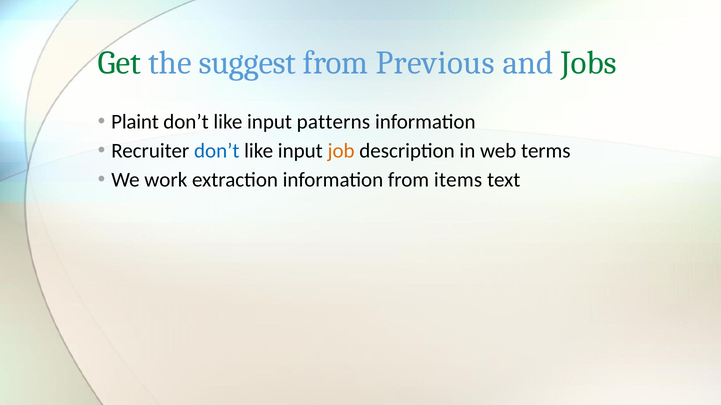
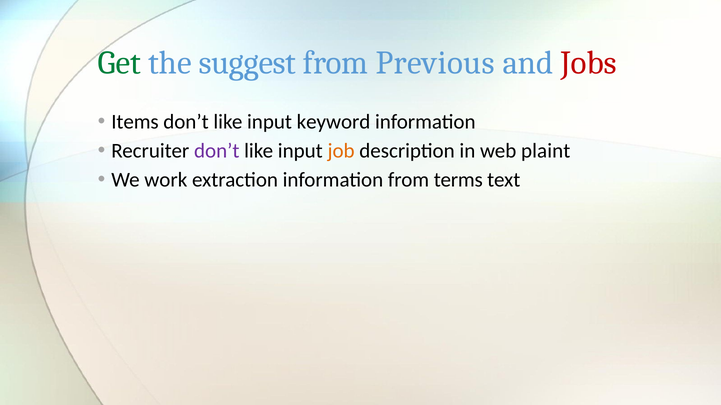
Jobs colour: green -> red
Plaint: Plaint -> Items
patterns: patterns -> keyword
don’t at (217, 151) colour: blue -> purple
terms: terms -> plaint
items: items -> terms
